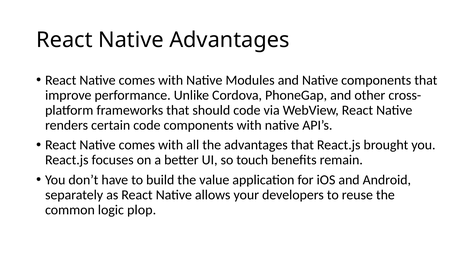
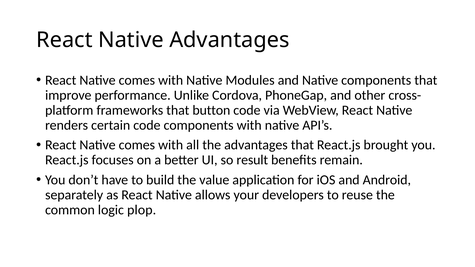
should: should -> button
touch: touch -> result
